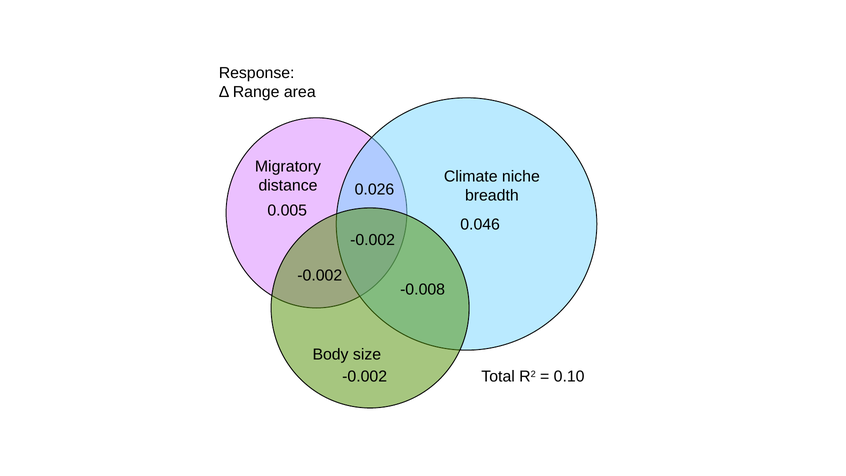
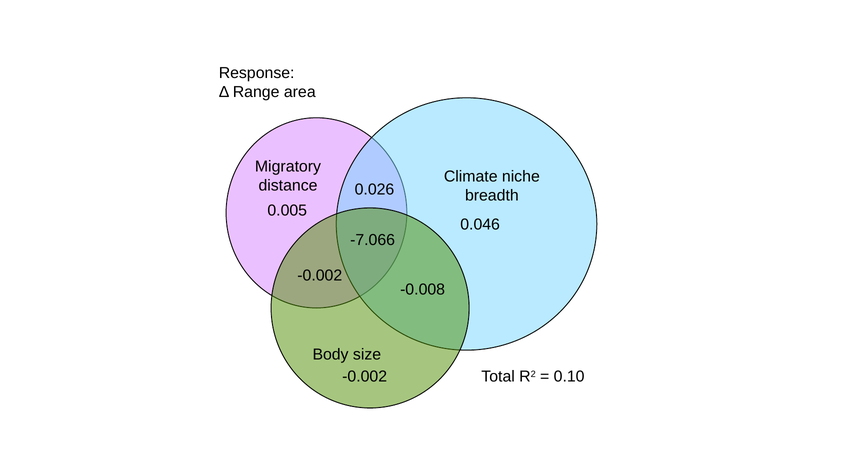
-0.002 at (373, 240): -0.002 -> -7.066
